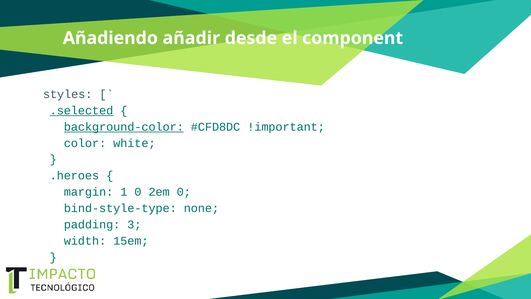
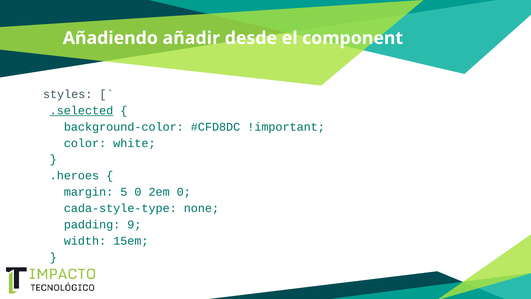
background-color underline: present -> none
1: 1 -> 5
bind-style-type: bind-style-type -> cada-style-type
3: 3 -> 9
